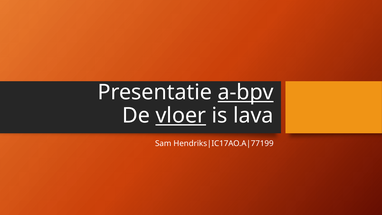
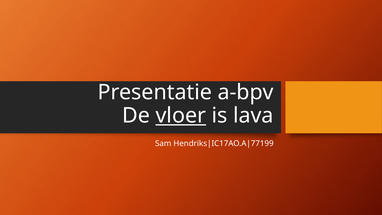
a-bpv underline: present -> none
